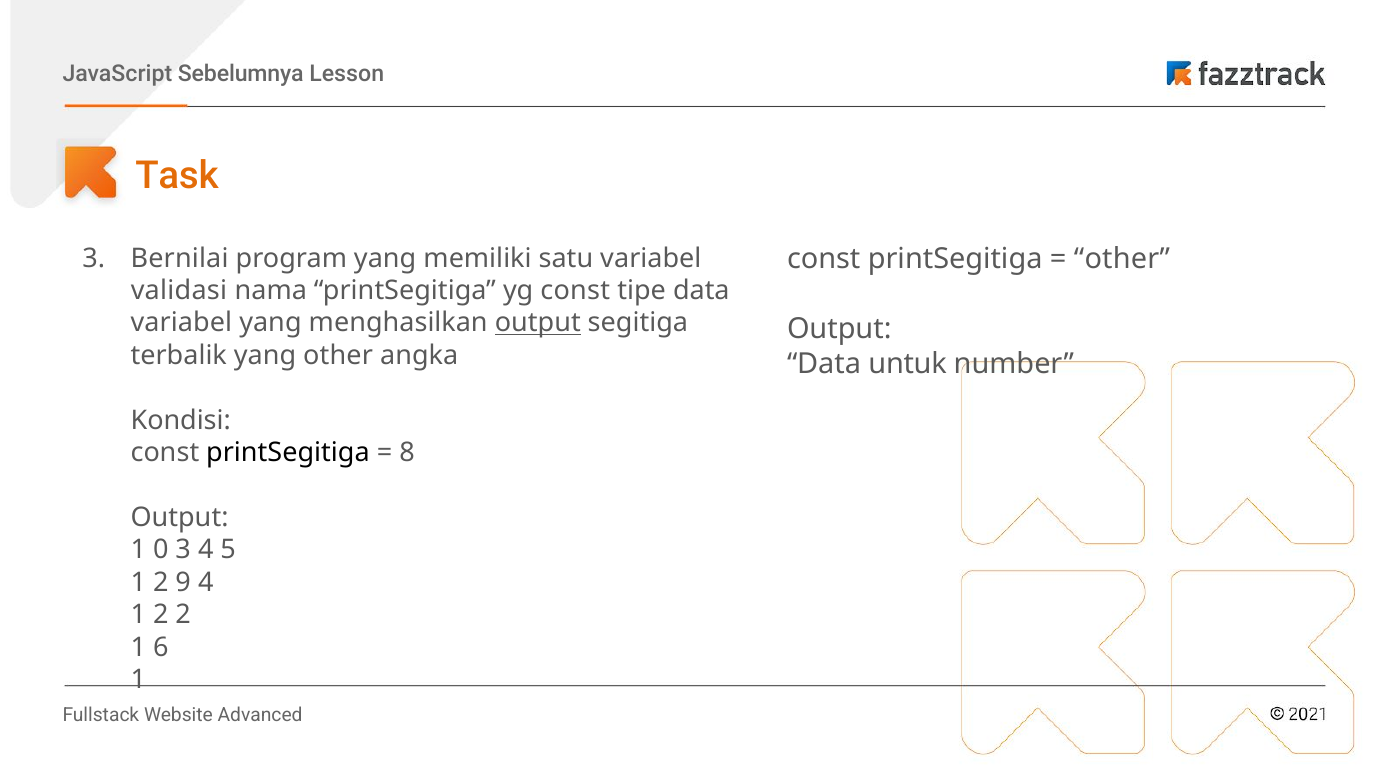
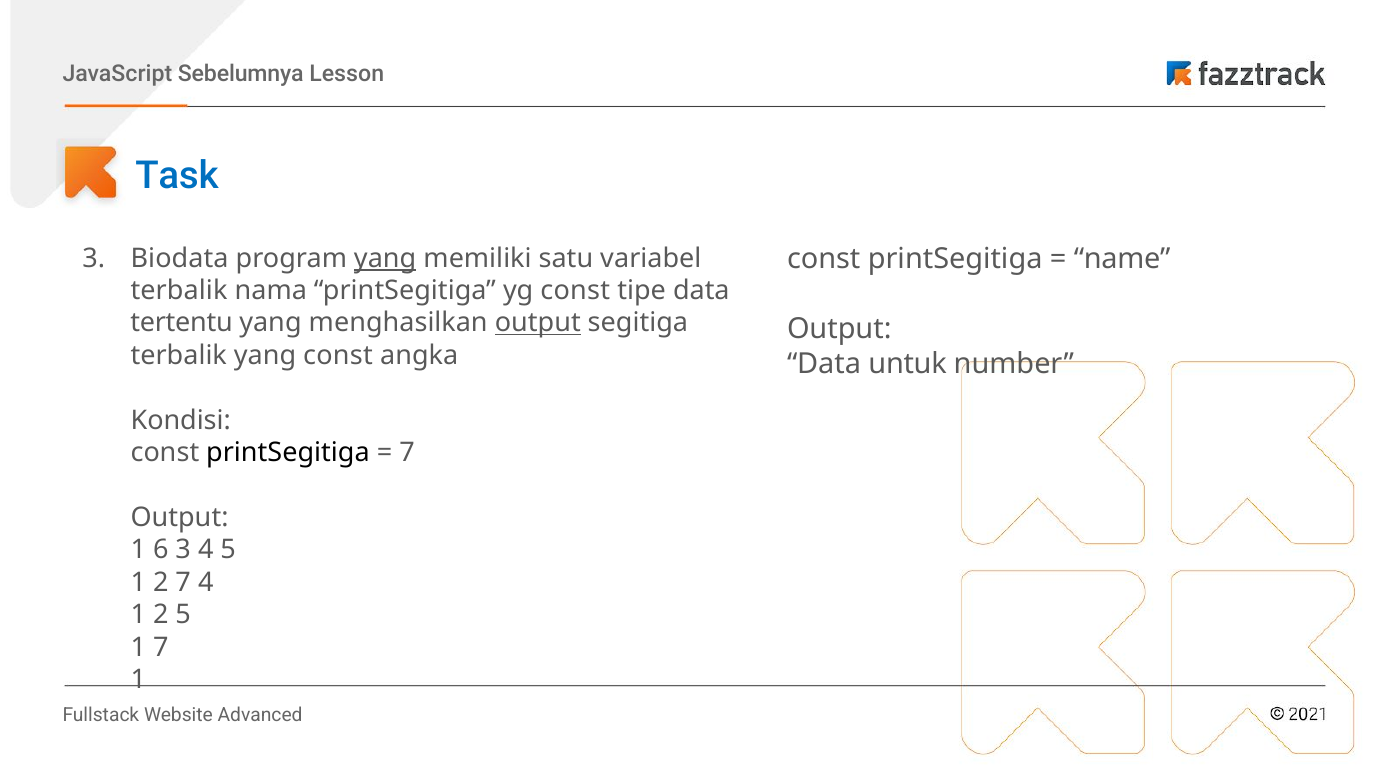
Task colour: orange -> blue
Bernilai: Bernilai -> Biodata
yang at (385, 258) underline: none -> present
other at (1122, 259): other -> name
validasi at (179, 291): validasi -> terbalik
variabel at (181, 323): variabel -> tertentu
yang other: other -> const
8 at (407, 453): 8 -> 7
0: 0 -> 6
2 9: 9 -> 7
2 2: 2 -> 5
1 6: 6 -> 7
